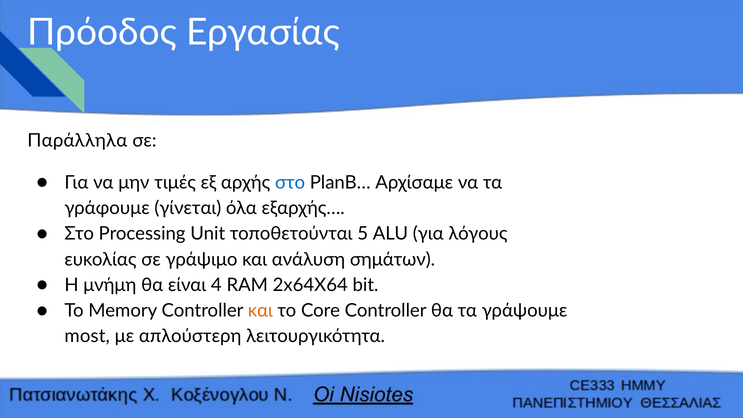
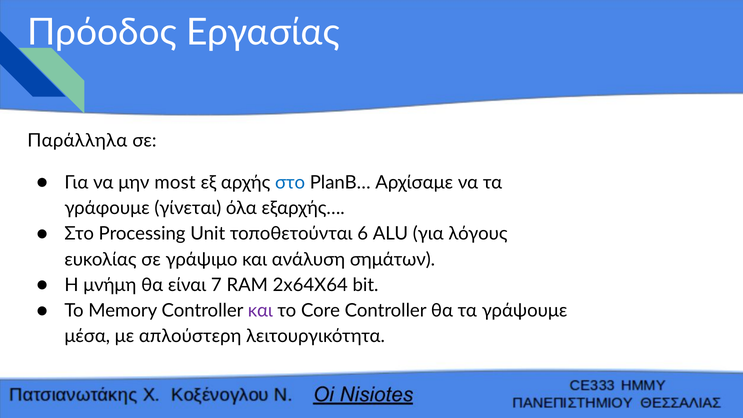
τιμές: τιμές -> most
5: 5 -> 6
4: 4 -> 7
και at (260, 311) colour: orange -> purple
most: most -> μέσα
